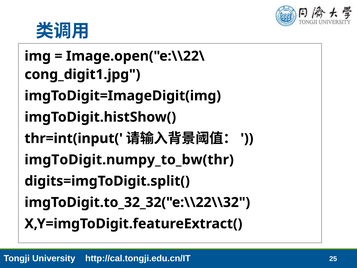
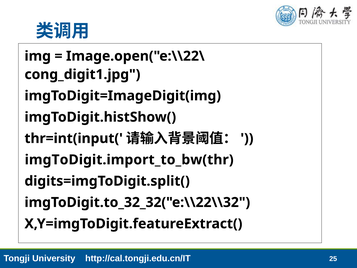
imgToDigit.numpy_to_bw(thr: imgToDigit.numpy_to_bw(thr -> imgToDigit.import_to_bw(thr
